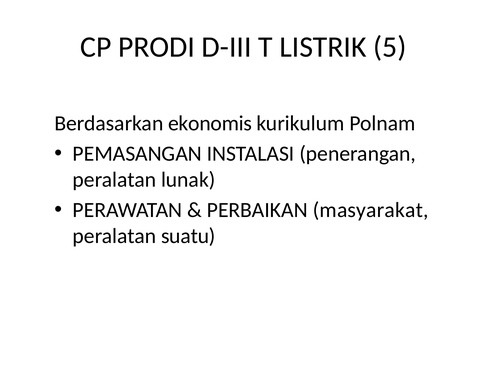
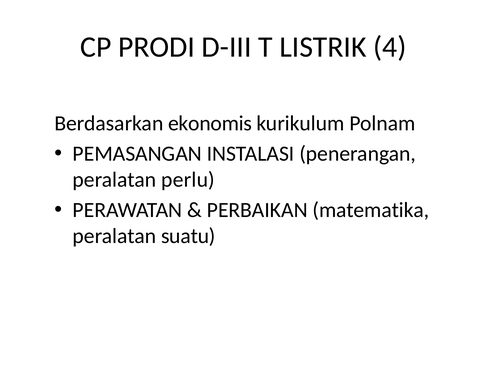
5: 5 -> 4
lunak: lunak -> perlu
masyarakat: masyarakat -> matematika
